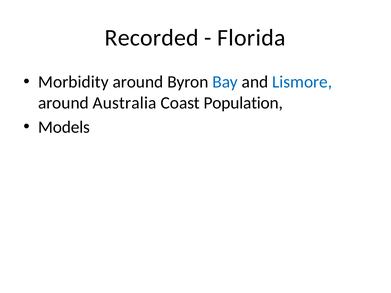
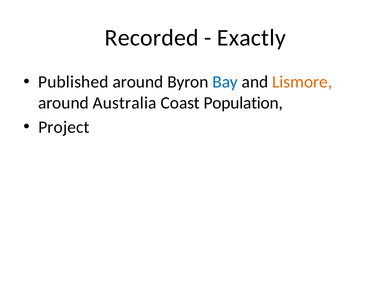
Florida: Florida -> Exactly
Morbidity: Morbidity -> Published
Lismore colour: blue -> orange
Models: Models -> Project
